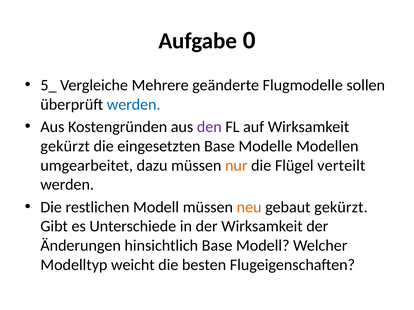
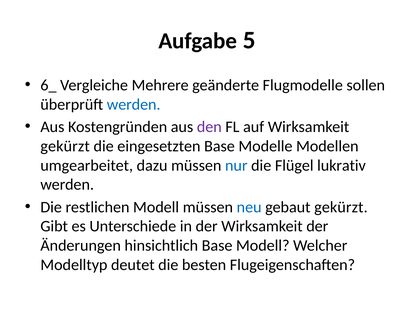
0: 0 -> 5
5_: 5_ -> 6_
nur colour: orange -> blue
verteilt: verteilt -> lukrativ
neu colour: orange -> blue
weicht: weicht -> deutet
